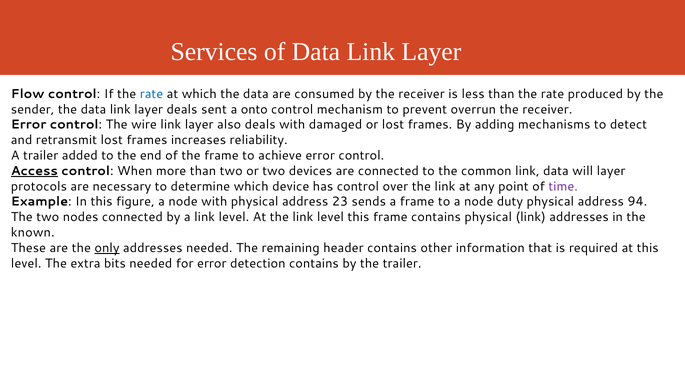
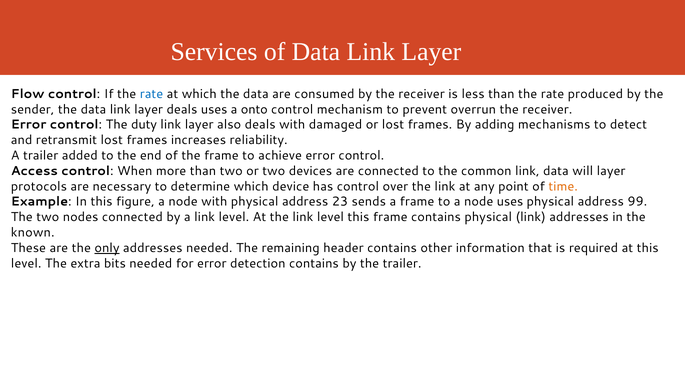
deals sent: sent -> uses
wire: wire -> duty
Access underline: present -> none
time colour: purple -> orange
node duty: duty -> uses
94: 94 -> 99
